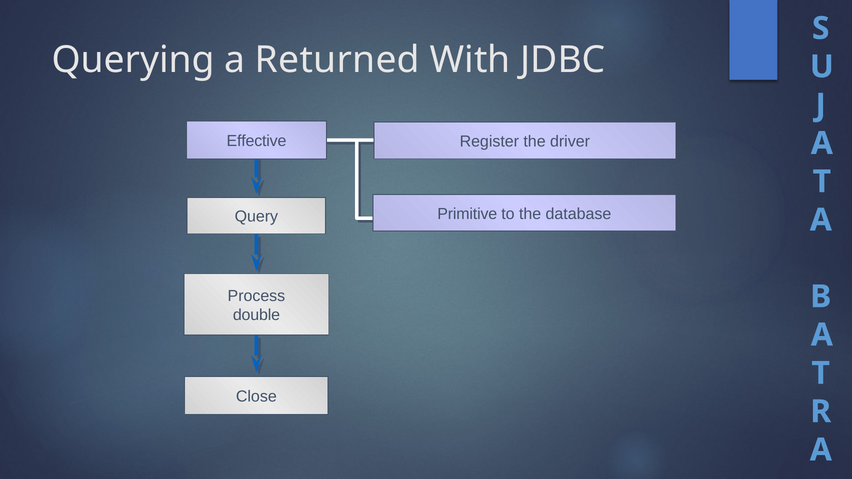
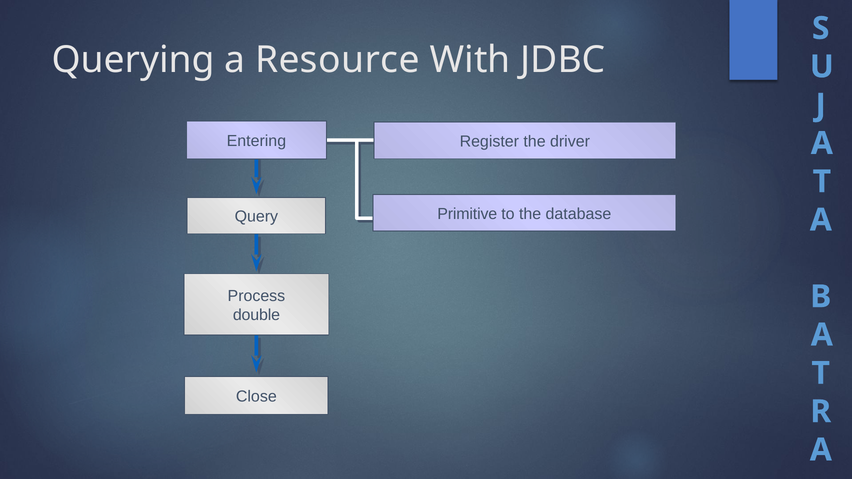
Returned: Returned -> Resource
Effective: Effective -> Entering
